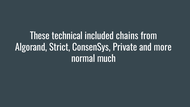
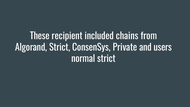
technical: technical -> recipient
more: more -> users
normal much: much -> strict
